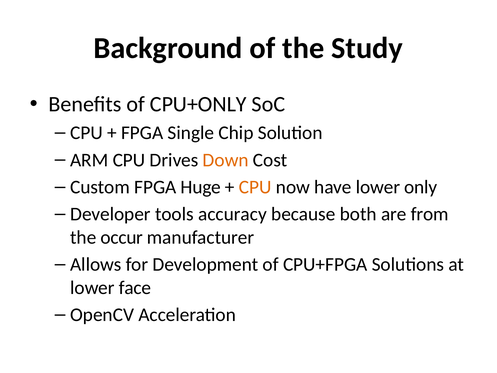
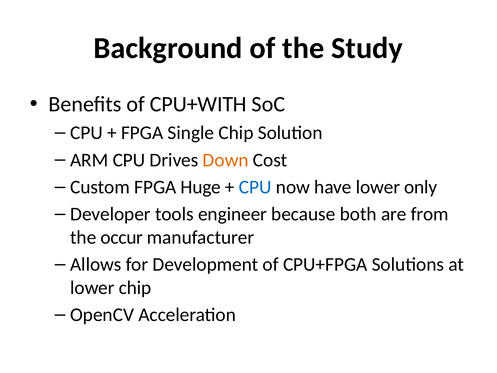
CPU+ONLY: CPU+ONLY -> CPU+WITH
CPU at (255, 187) colour: orange -> blue
accuracy: accuracy -> engineer
lower face: face -> chip
